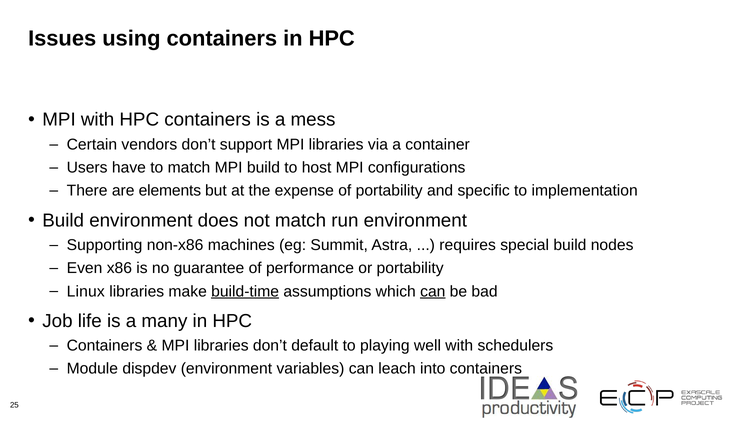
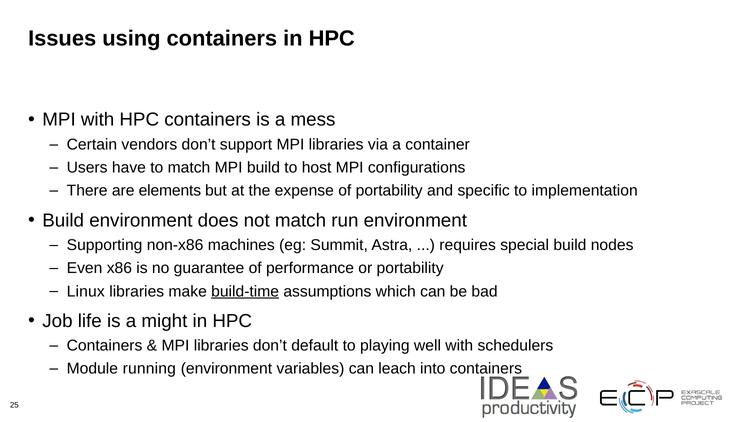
can at (433, 292) underline: present -> none
many: many -> might
dispdev: dispdev -> running
